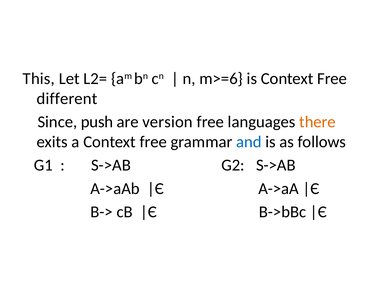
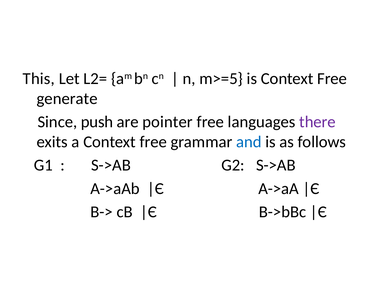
m>=6: m>=6 -> m>=5
different: different -> generate
version: version -> pointer
there colour: orange -> purple
